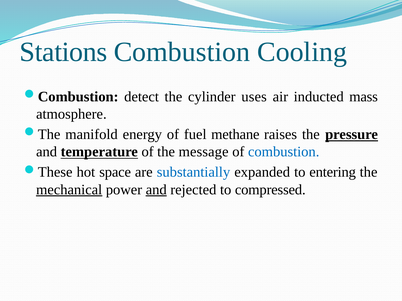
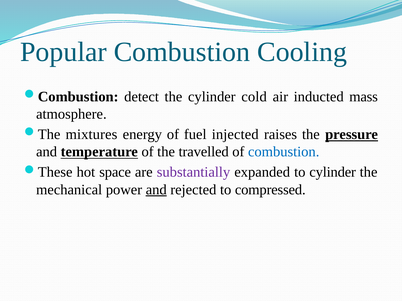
Stations: Stations -> Popular
uses: uses -> cold
manifold: manifold -> mixtures
methane: methane -> injected
message: message -> travelled
substantially colour: blue -> purple
to entering: entering -> cylinder
mechanical underline: present -> none
